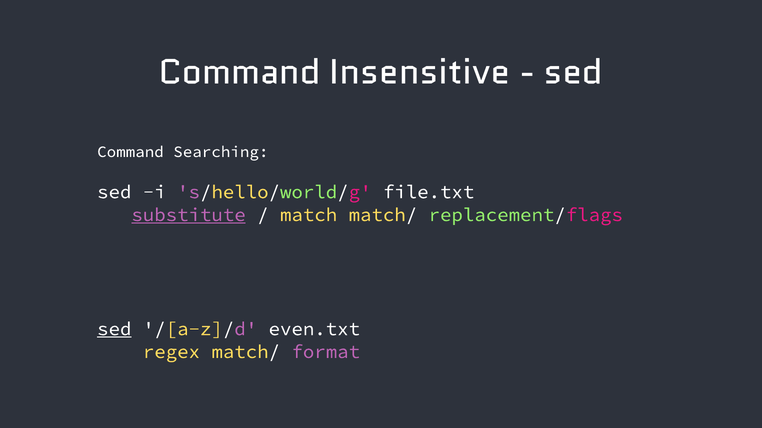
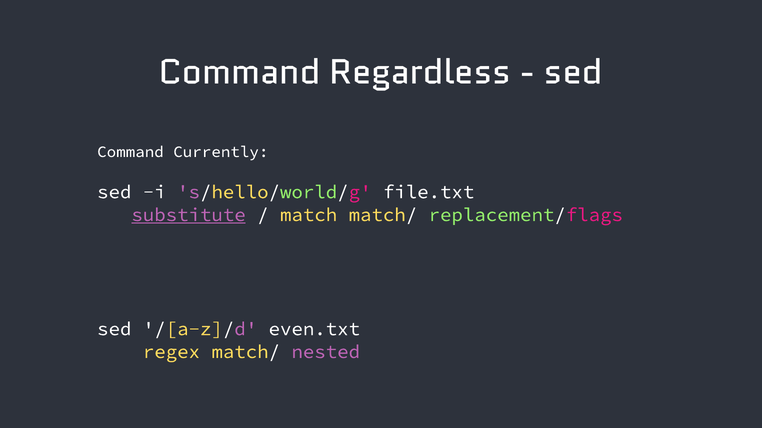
Insensitive: Insensitive -> Regardless
Searching: Searching -> Currently
sed at (114, 329) underline: present -> none
format: format -> nested
